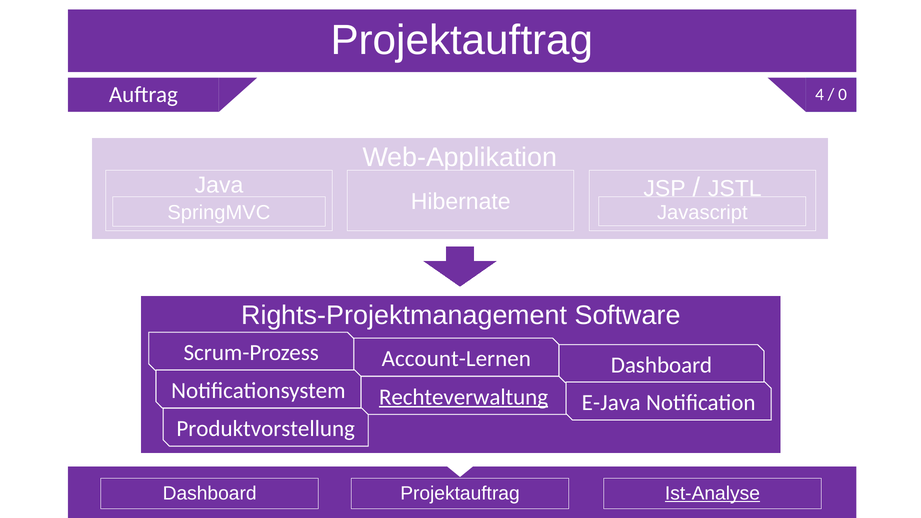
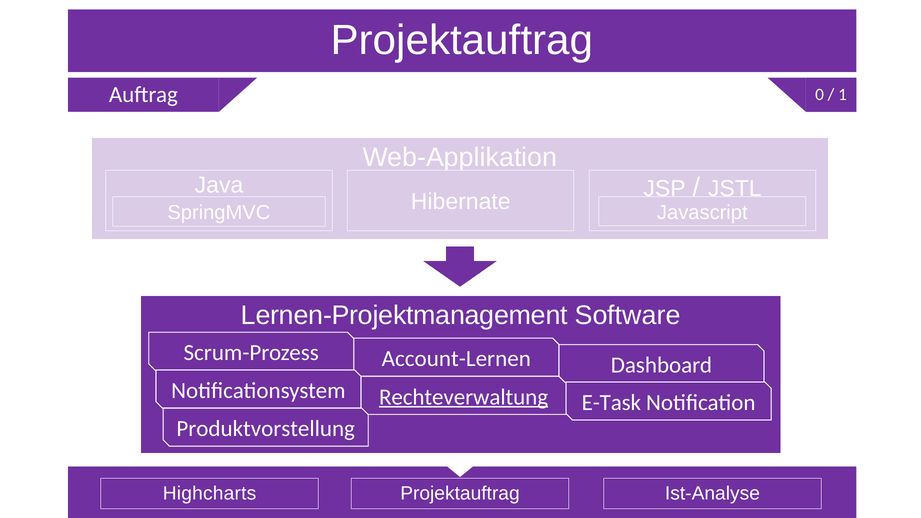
4: 4 -> 0
0: 0 -> 1
Rights-Projektmanagement: Rights-Projektmanagement -> Lernen-Projektmanagement
E-Java: E-Java -> E-Task
Dashboard at (210, 493): Dashboard -> Highcharts
Ist-Analyse underline: present -> none
